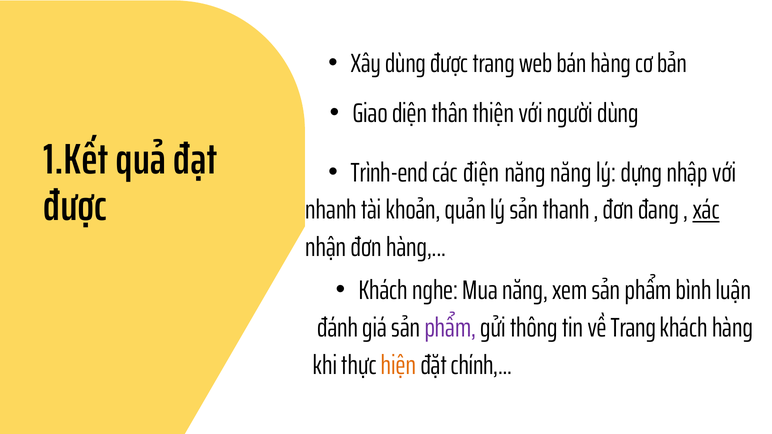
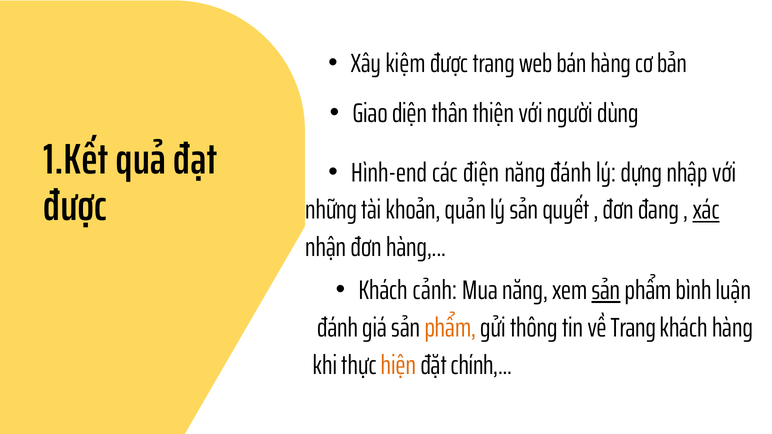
Xây dùng: dùng -> kiệm
Trình-end: Trình-end -> Hình-end
năng năng: năng -> đánh
nhanh: nhanh -> những
thanh: thanh -> quyết
nghe: nghe -> cảnh
sản at (606, 291) underline: none -> present
phẩm at (450, 328) colour: purple -> orange
